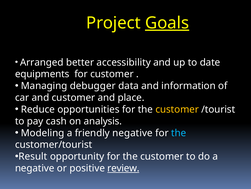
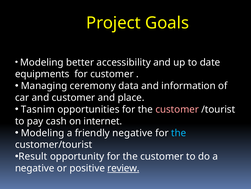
Goals underline: present -> none
Arranged at (42, 62): Arranged -> Modeling
debugger: debugger -> ceremony
Reduce: Reduce -> Tasnim
customer at (177, 109) colour: yellow -> pink
analysis: analysis -> internet
